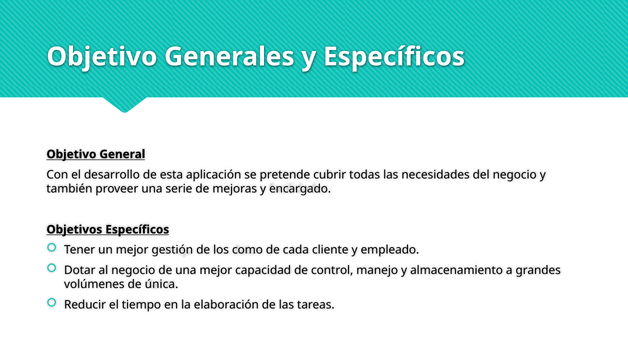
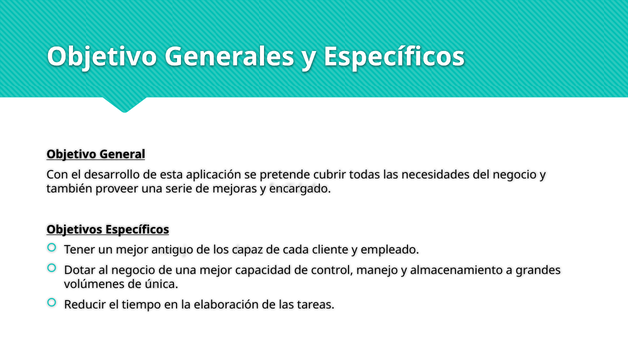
gestión: gestión -> antiguo
como: como -> capaz
